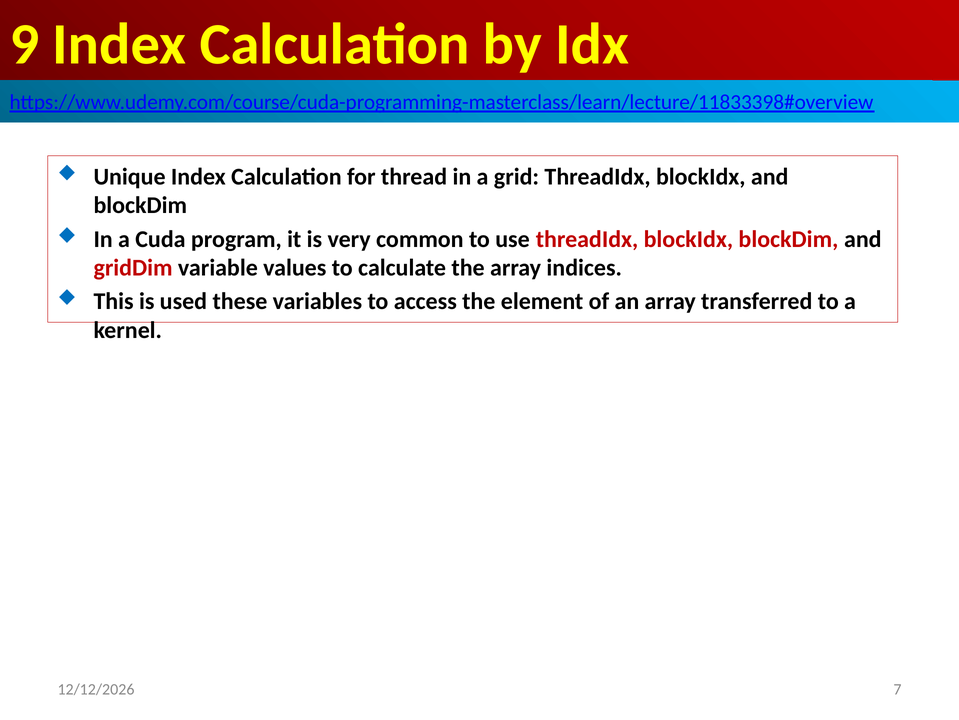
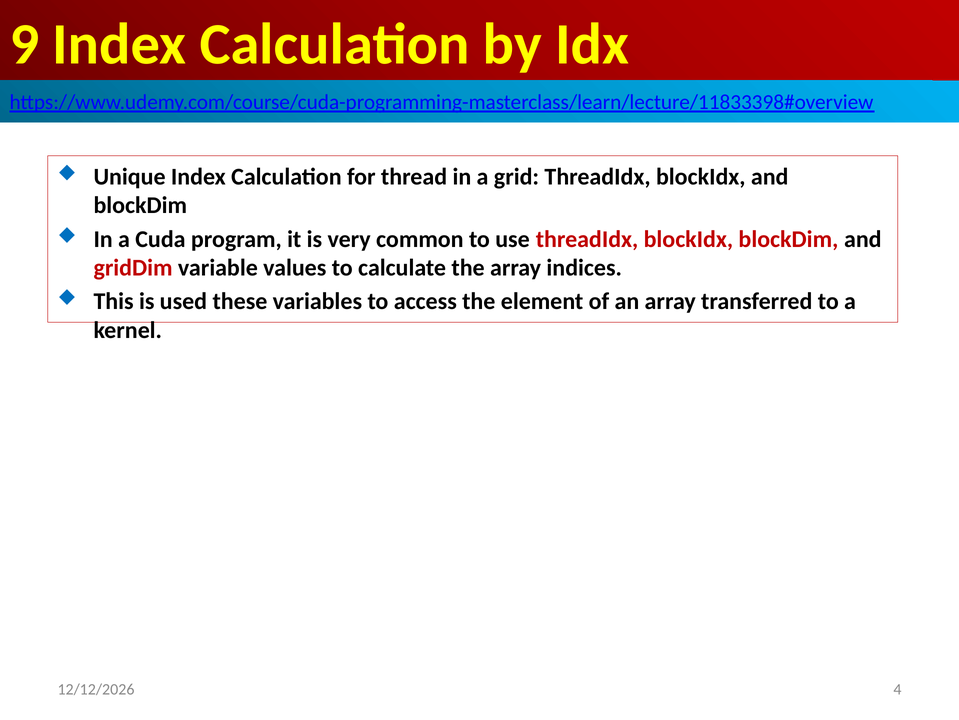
7: 7 -> 4
